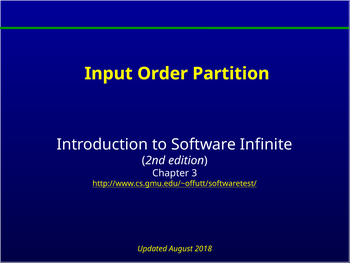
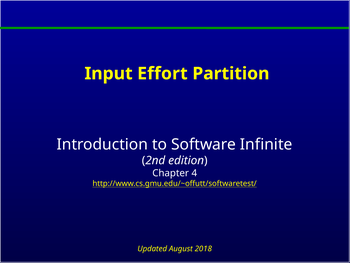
Order: Order -> Effort
3: 3 -> 4
